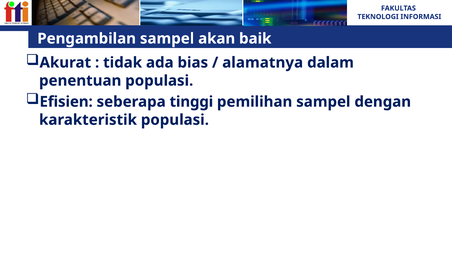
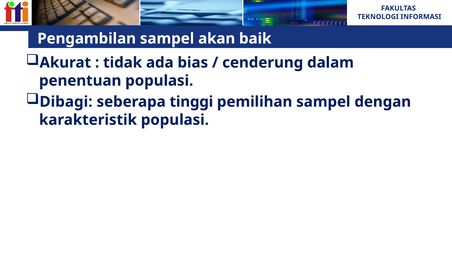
alamatnya: alamatnya -> cenderung
Efisien: Efisien -> Dibagi
